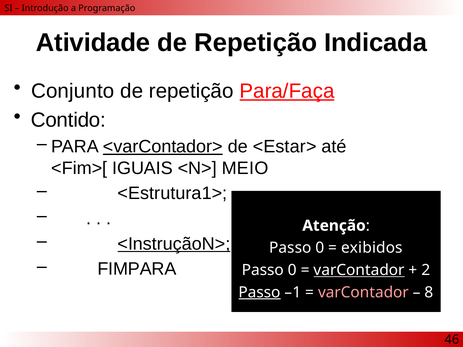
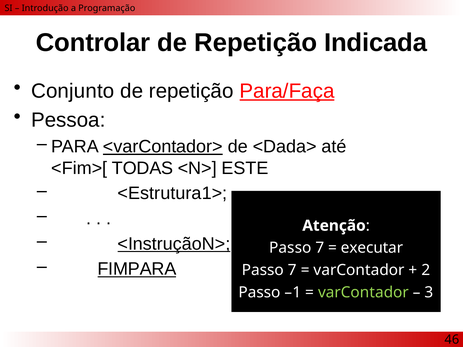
Atividade: Atividade -> Controlar
Contido: Contido -> Pessoa
<Estar>: <Estar> -> <Dada>
IGUAIS: IGUAIS -> TODAS
MEIO: MEIO -> ESTE
0 at (320, 248): 0 -> 7
exibidos: exibidos -> executar
FIMPARA underline: none -> present
0 at (292, 270): 0 -> 7
varContador at (359, 270) underline: present -> none
Passo at (260, 292) underline: present -> none
varContador at (363, 292) colour: pink -> light green
8: 8 -> 3
